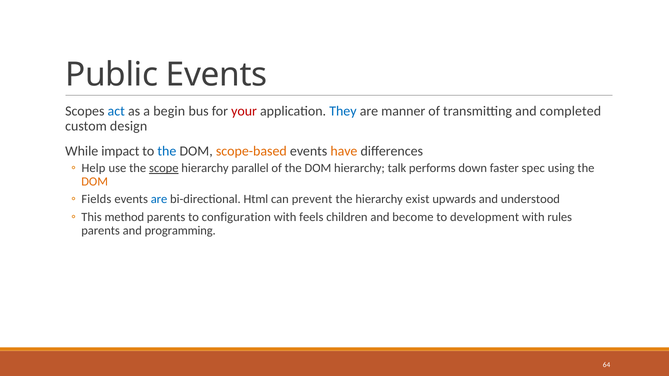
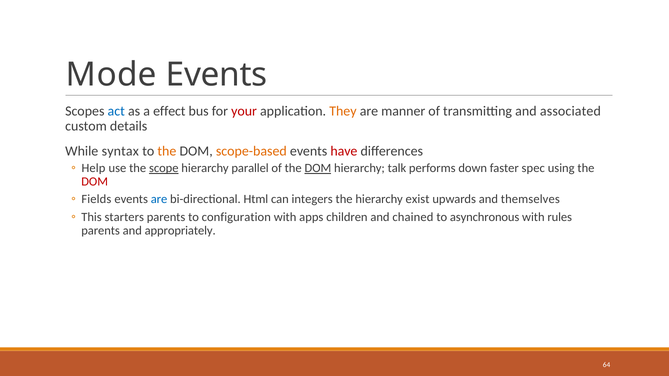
Public: Public -> Mode
begin: begin -> effect
They colour: blue -> orange
completed: completed -> associated
design: design -> details
impact: impact -> syntax
the at (167, 151) colour: blue -> orange
have colour: orange -> red
DOM at (318, 168) underline: none -> present
DOM at (95, 182) colour: orange -> red
prevent: prevent -> integers
understood: understood -> themselves
method: method -> starters
feels: feels -> apps
become: become -> chained
development: development -> asynchronous
programming: programming -> appropriately
